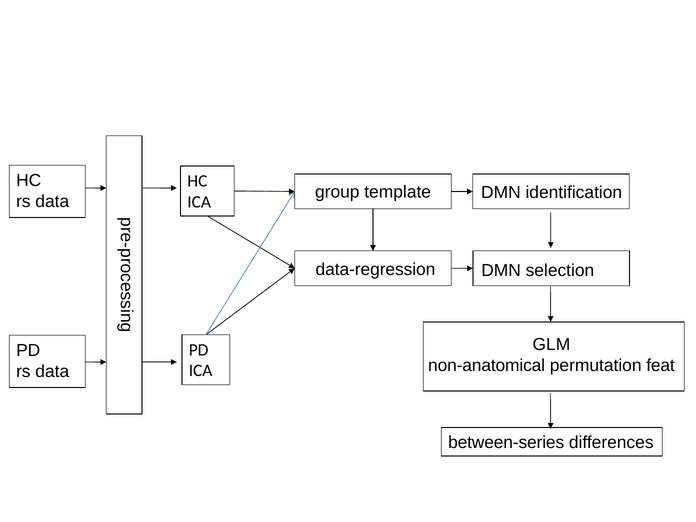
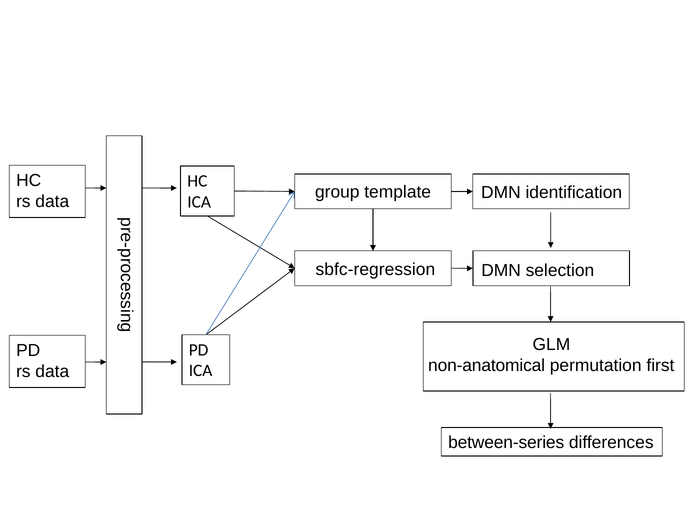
data-regression: data-regression -> sbfc-regression
feat: feat -> first
